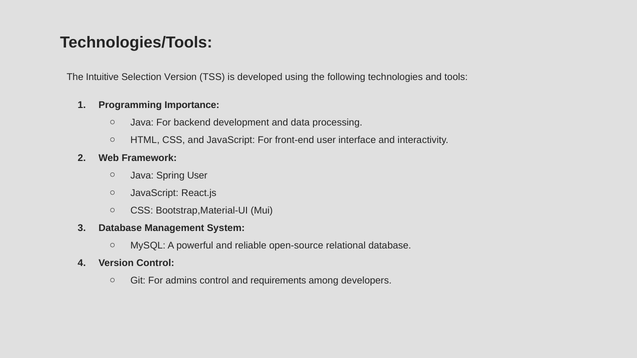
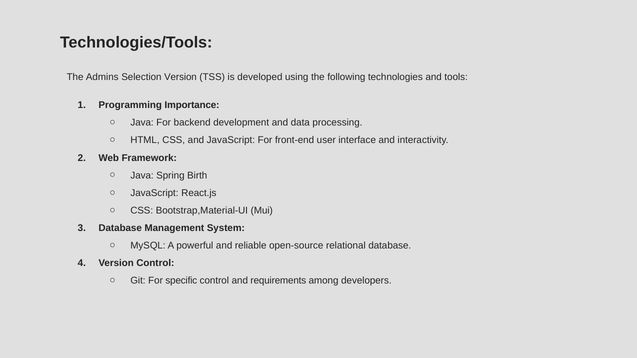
Intuitive: Intuitive -> Admins
Spring User: User -> Birth
admins: admins -> specific
